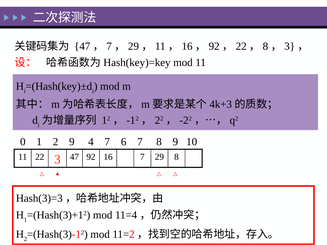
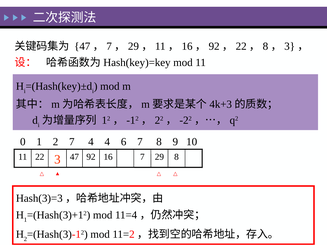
2 9: 9 -> 7
4 7: 7 -> 4
